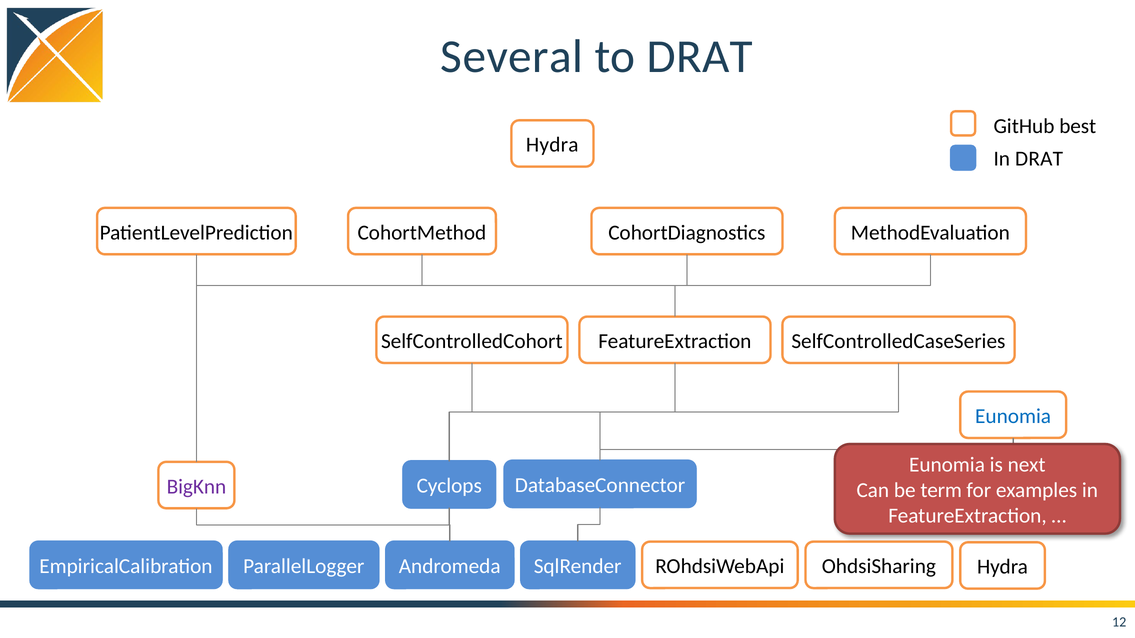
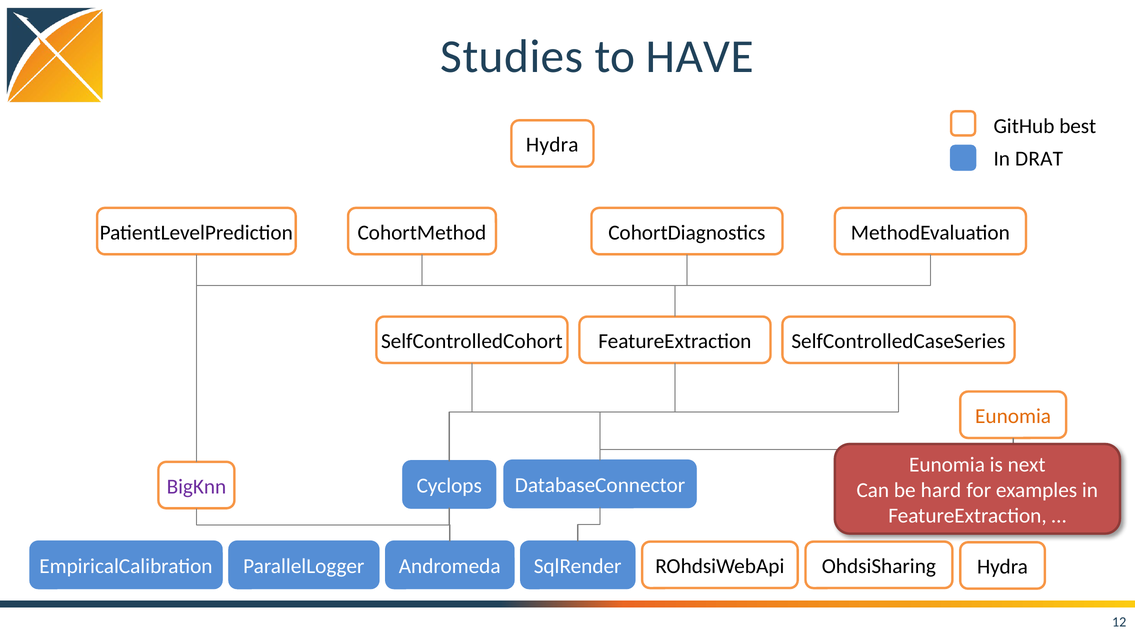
Several: Several -> Studies
to DRAT: DRAT -> HAVE
Eunomia at (1013, 416) colour: blue -> orange
term: term -> hard
